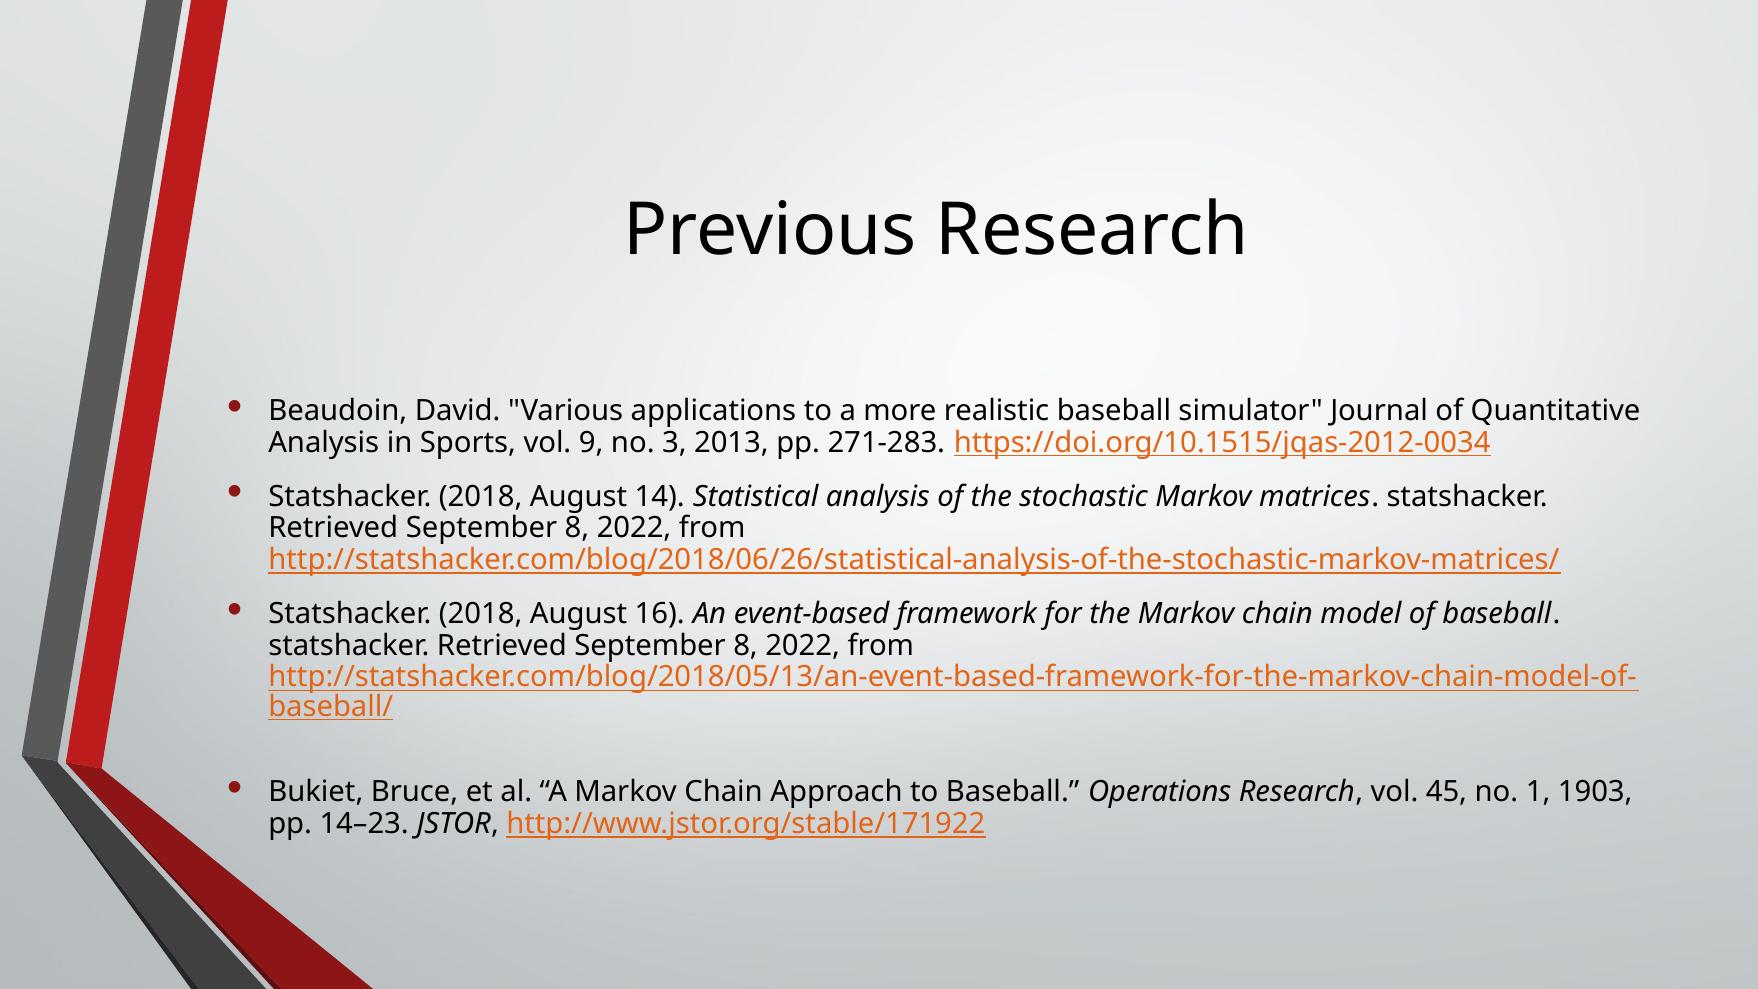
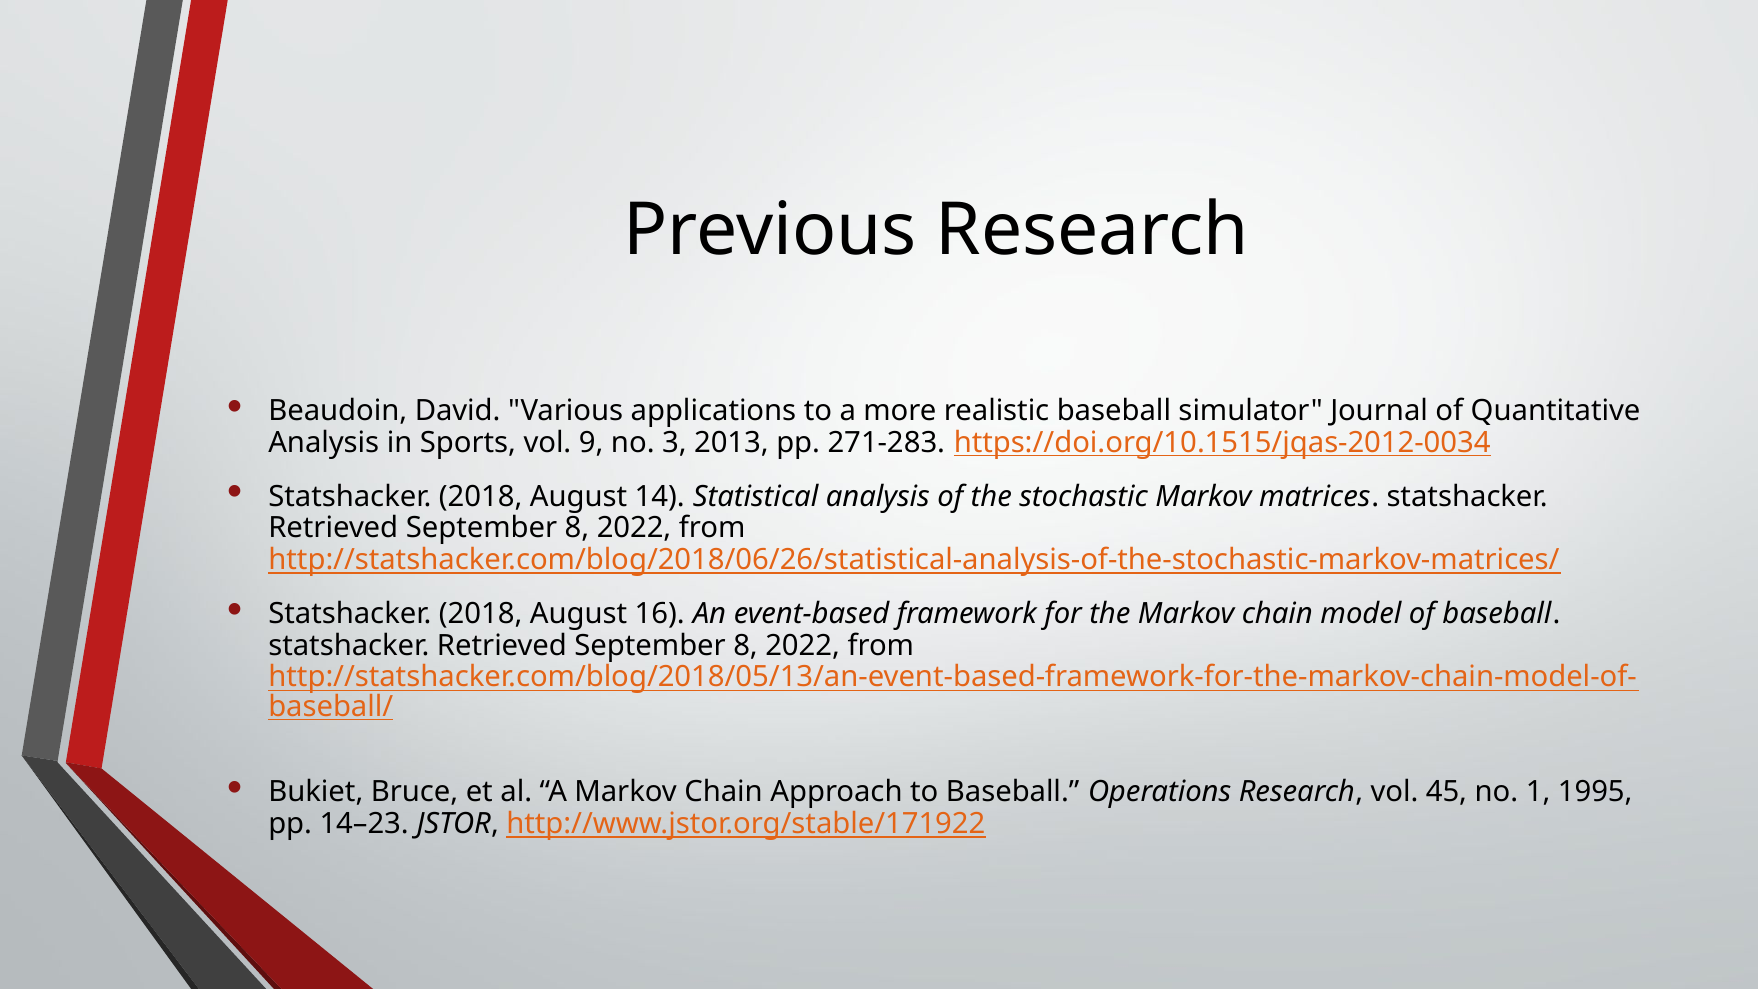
1903: 1903 -> 1995
